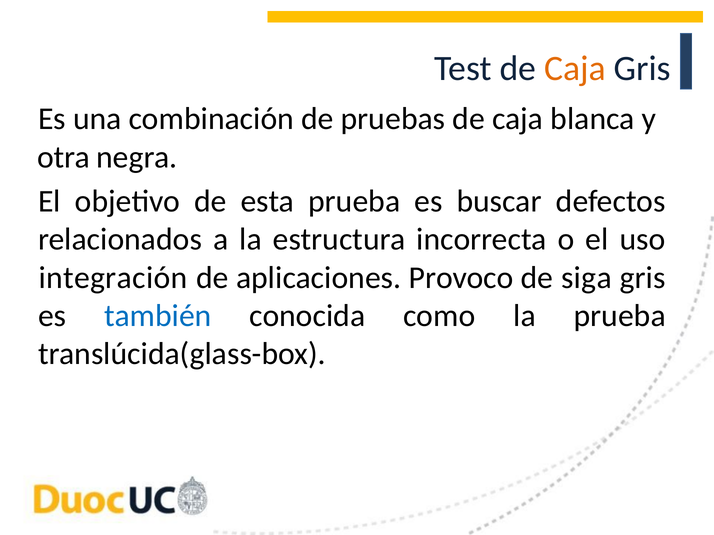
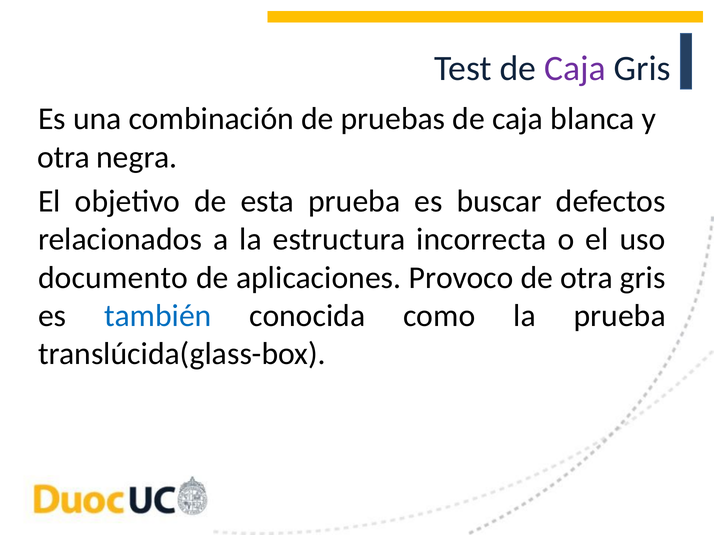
Caja at (575, 69) colour: orange -> purple
integración: integración -> documento
de siga: siga -> otra
